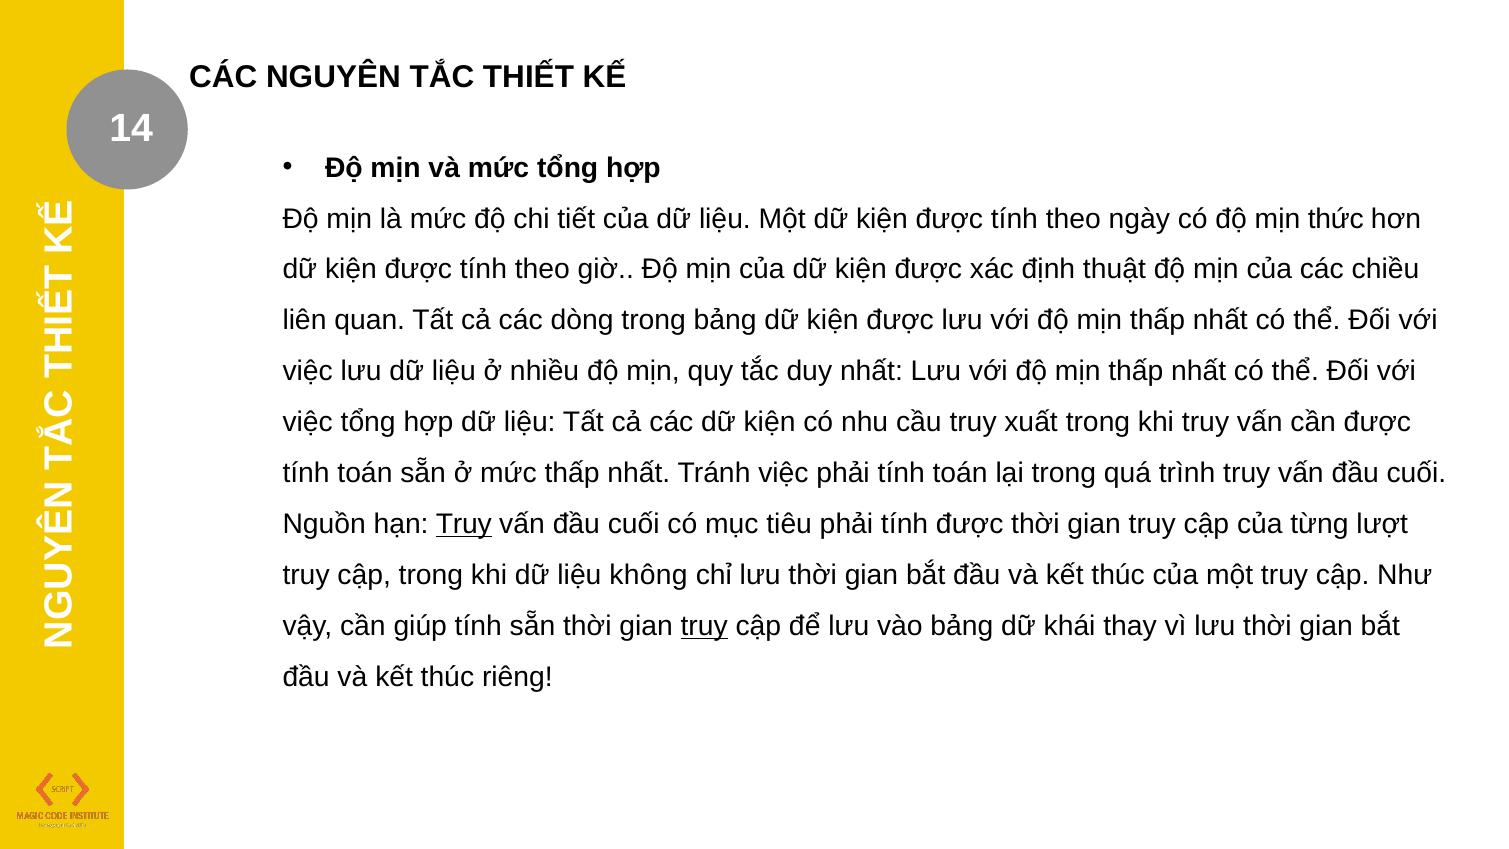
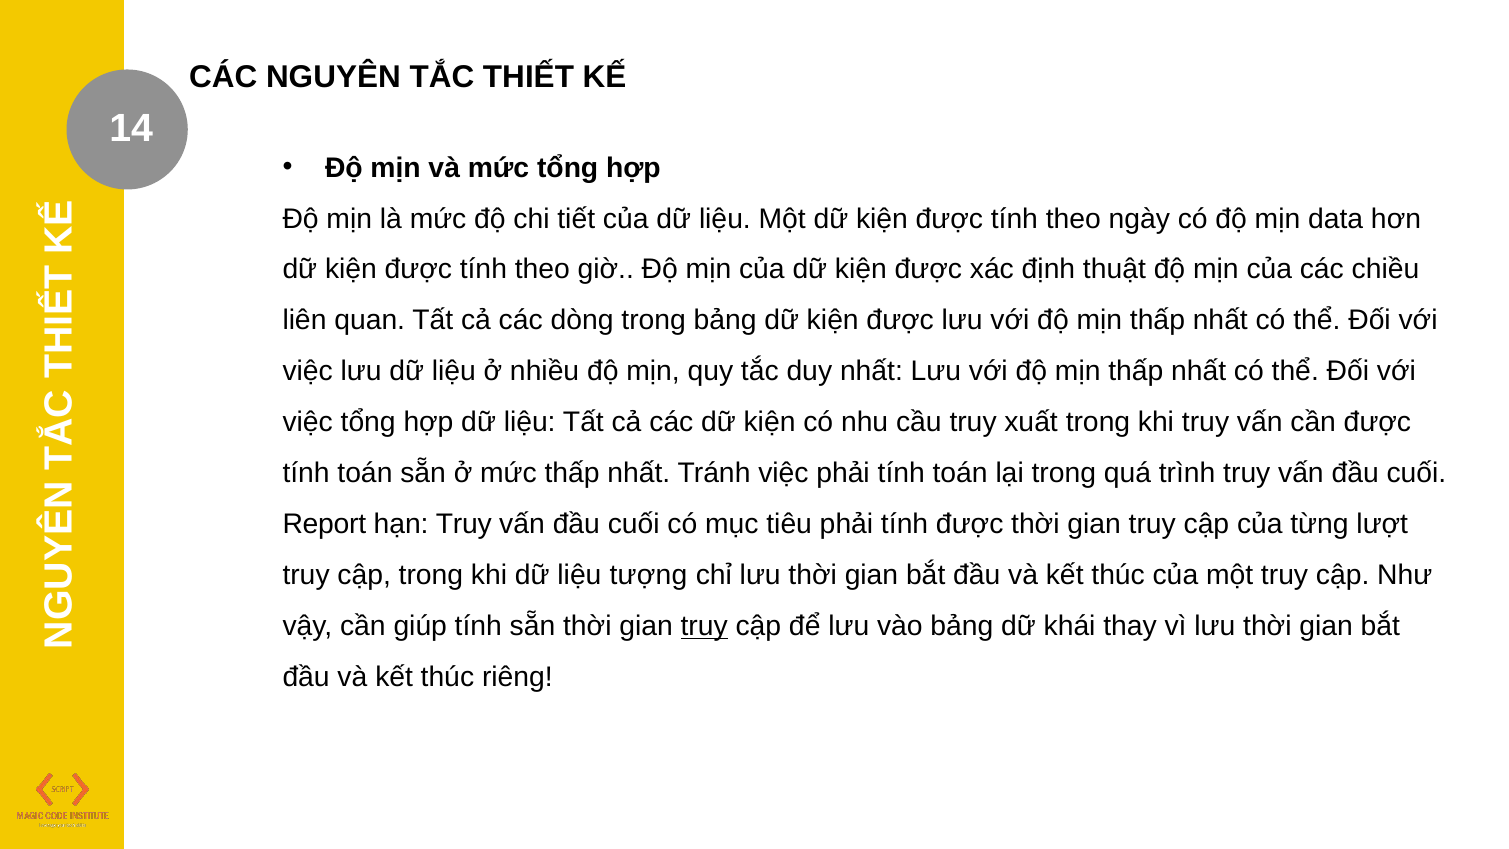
thức: thức -> data
Nguồn: Nguồn -> Report
Truy at (464, 524) underline: present -> none
không: không -> tượng
